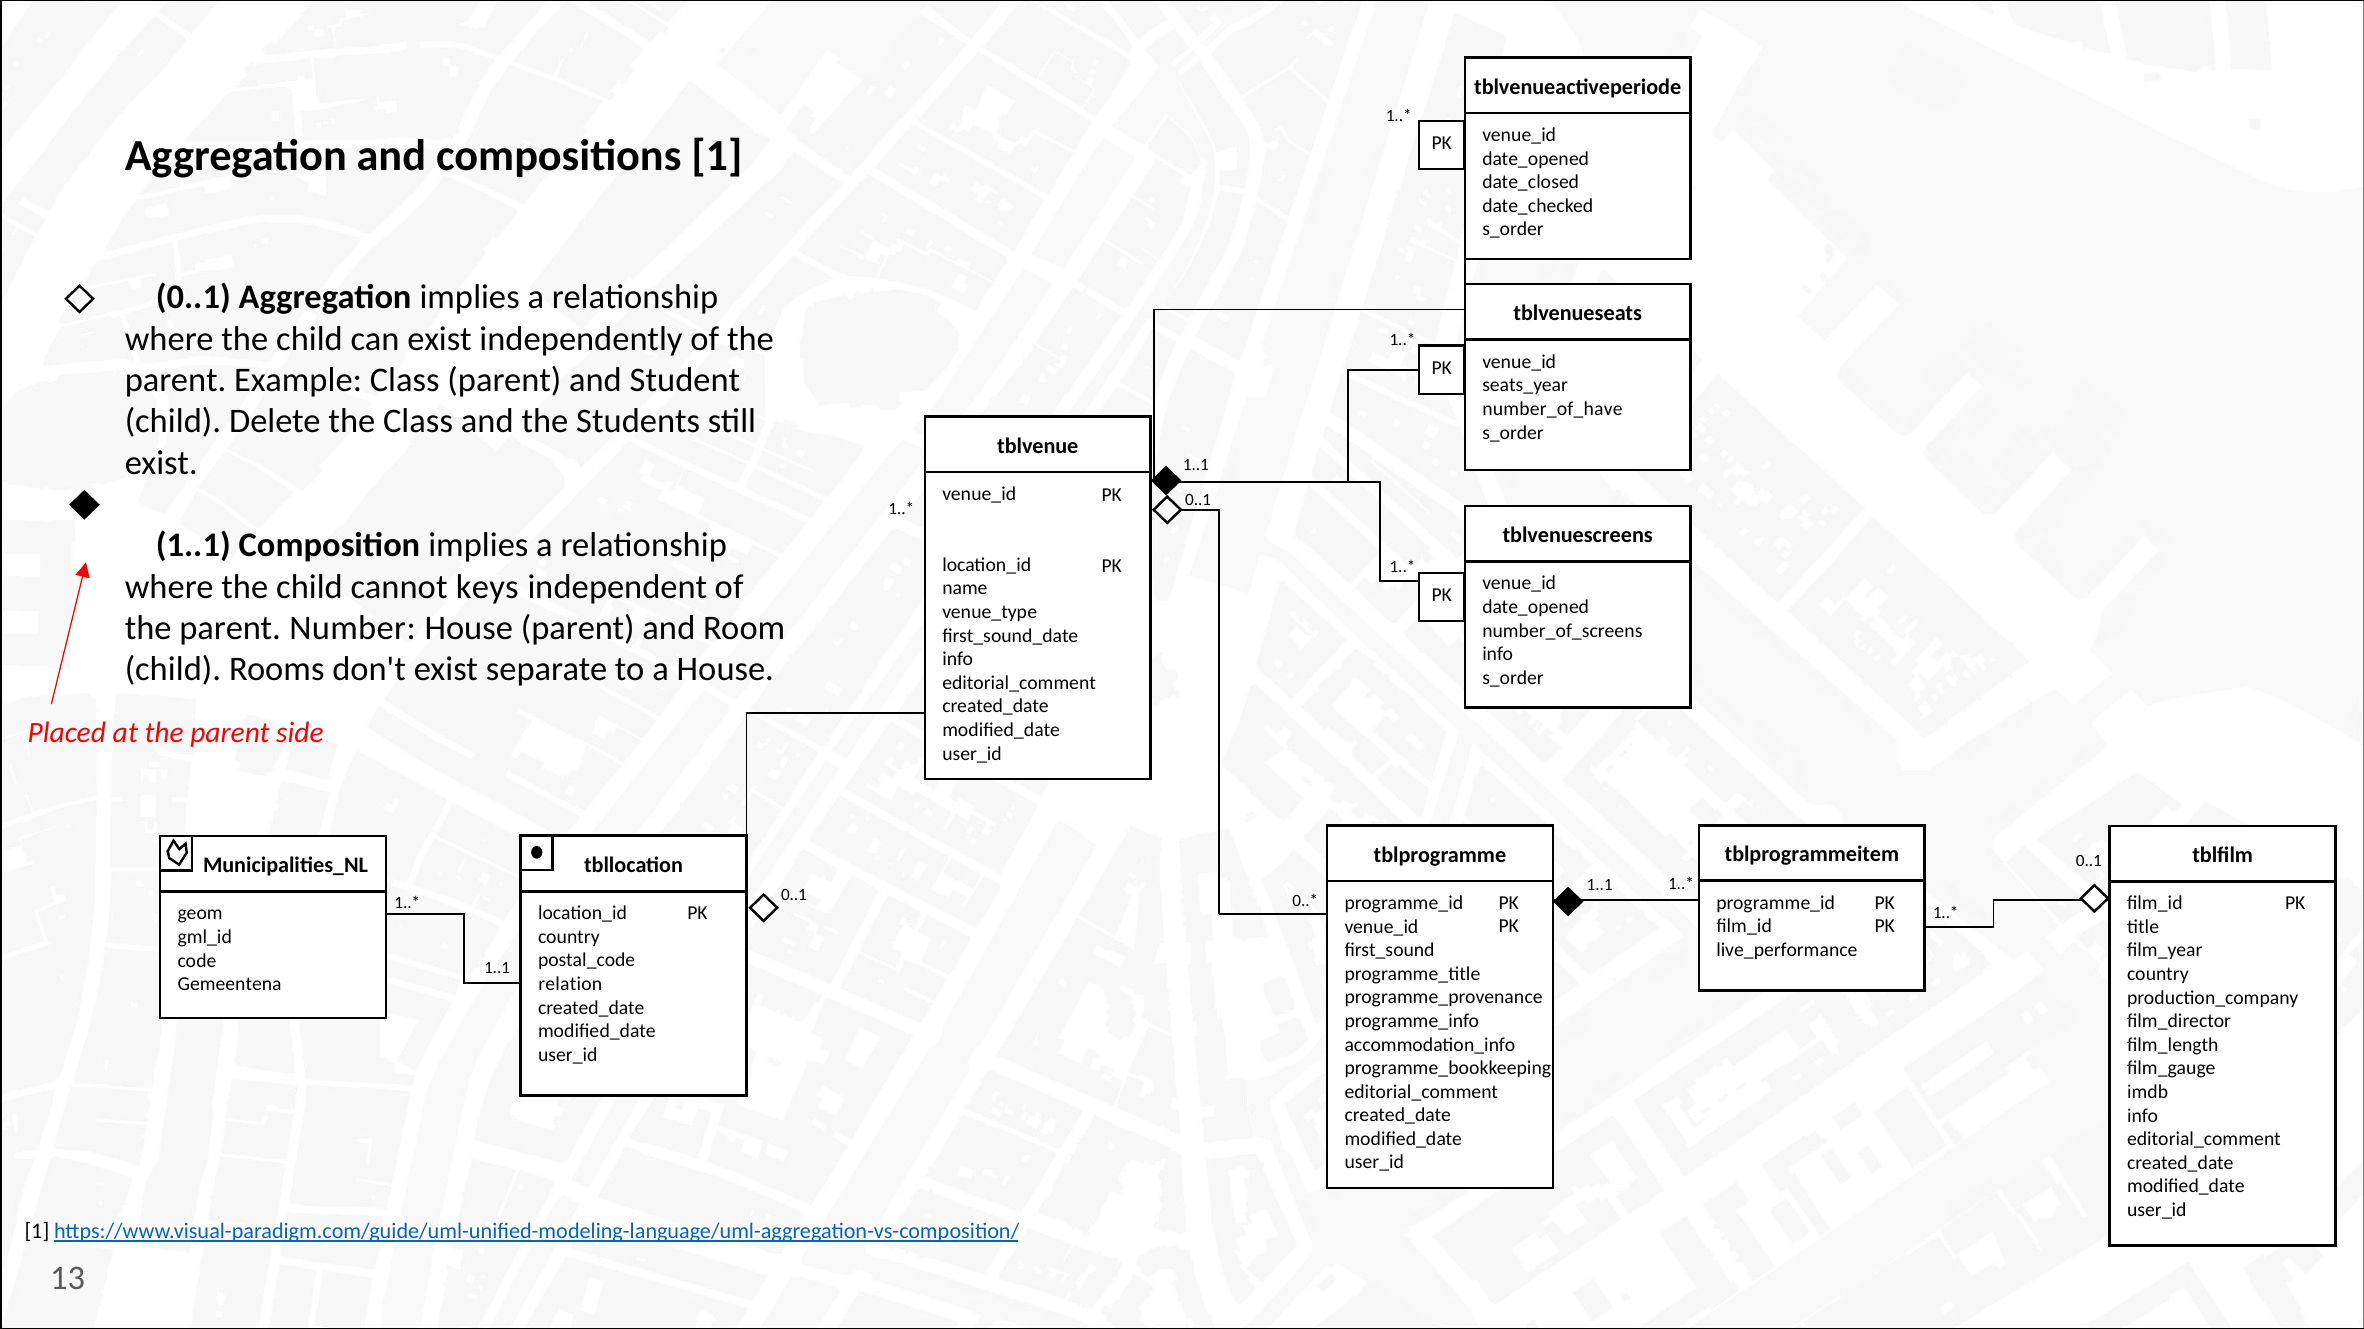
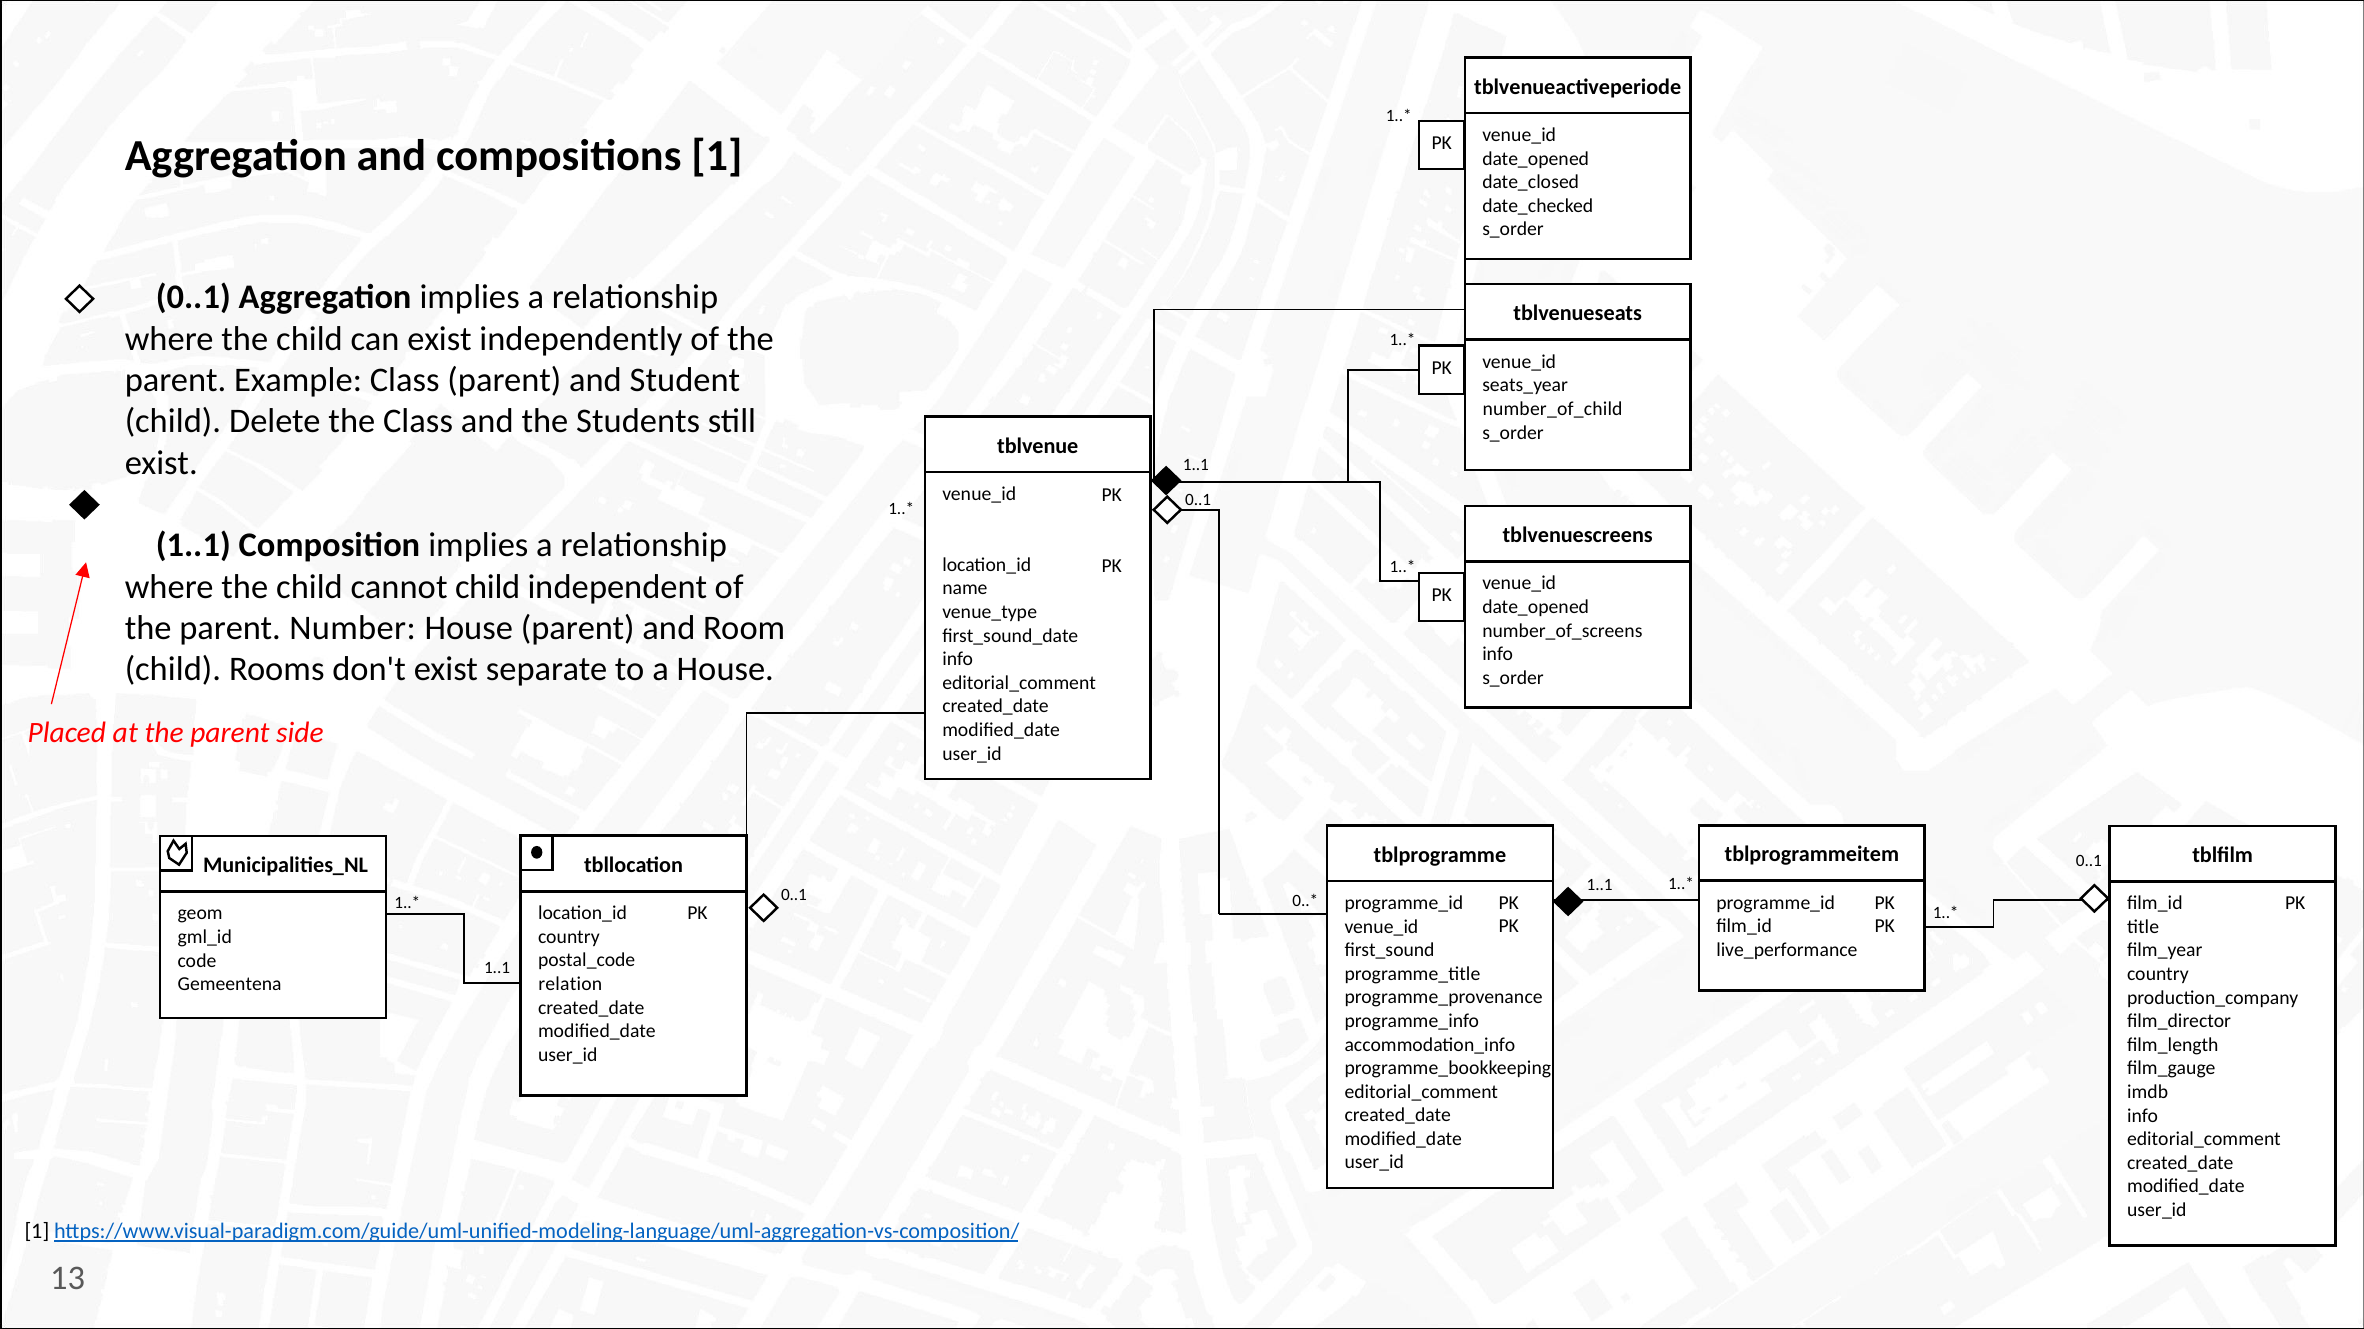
number_of_have: number_of_have -> number_of_child
cannot keys: keys -> child
